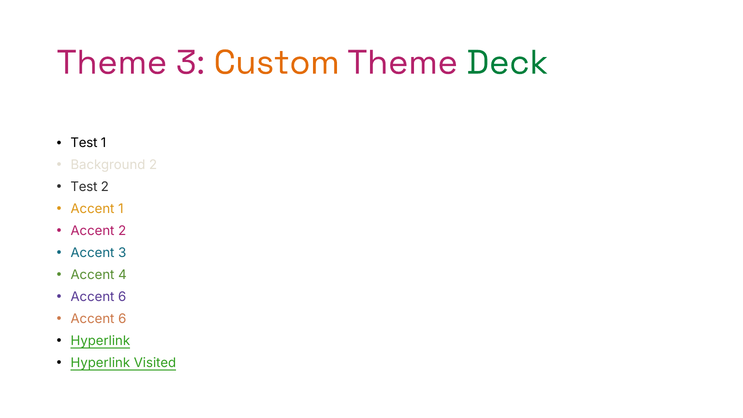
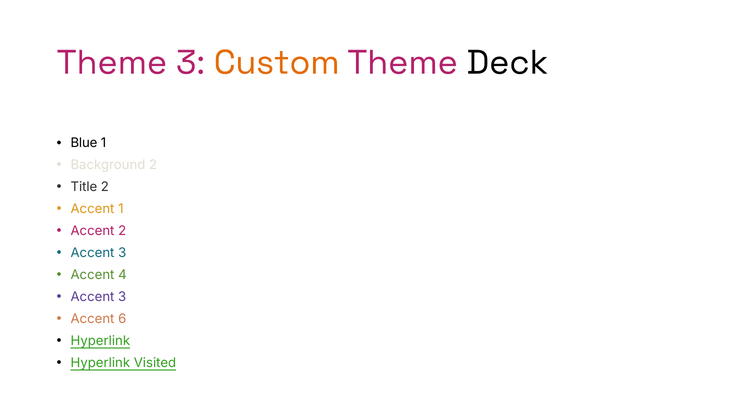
Deck colour: green -> black
Test at (84, 143): Test -> Blue
Test at (84, 187): Test -> Title
6 at (122, 297): 6 -> 3
